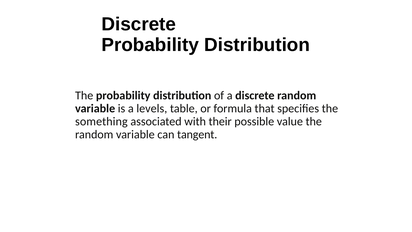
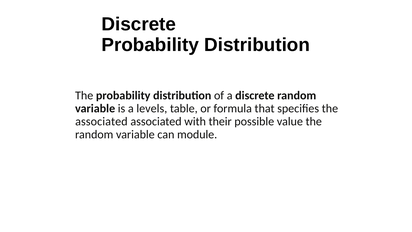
something at (101, 121): something -> associated
tangent: tangent -> module
